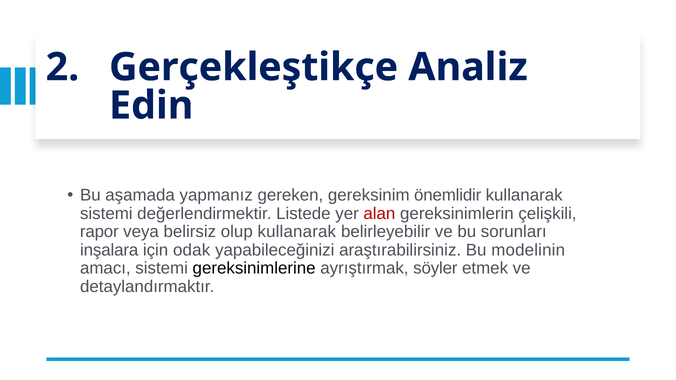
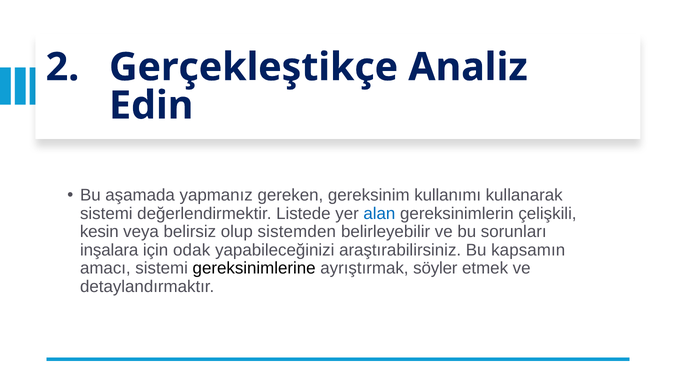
önemlidir: önemlidir -> kullanımı
alan colour: red -> blue
rapor: rapor -> kesin
olup kullanarak: kullanarak -> sistemden
modelinin: modelinin -> kapsamın
